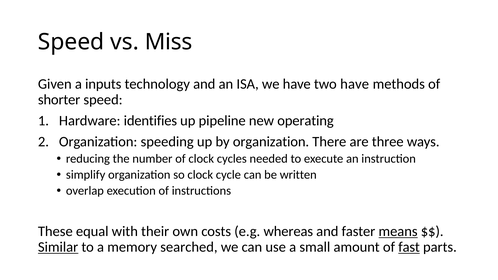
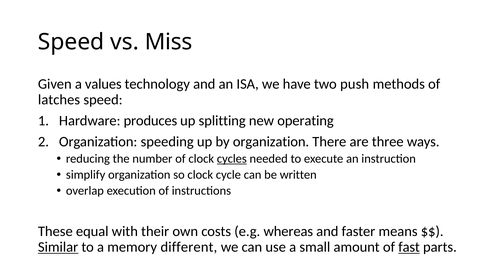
inputs: inputs -> values
two have: have -> push
shorter: shorter -> latches
identifies: identifies -> produces
pipeline: pipeline -> splitting
cycles underline: none -> present
means underline: present -> none
searched: searched -> different
